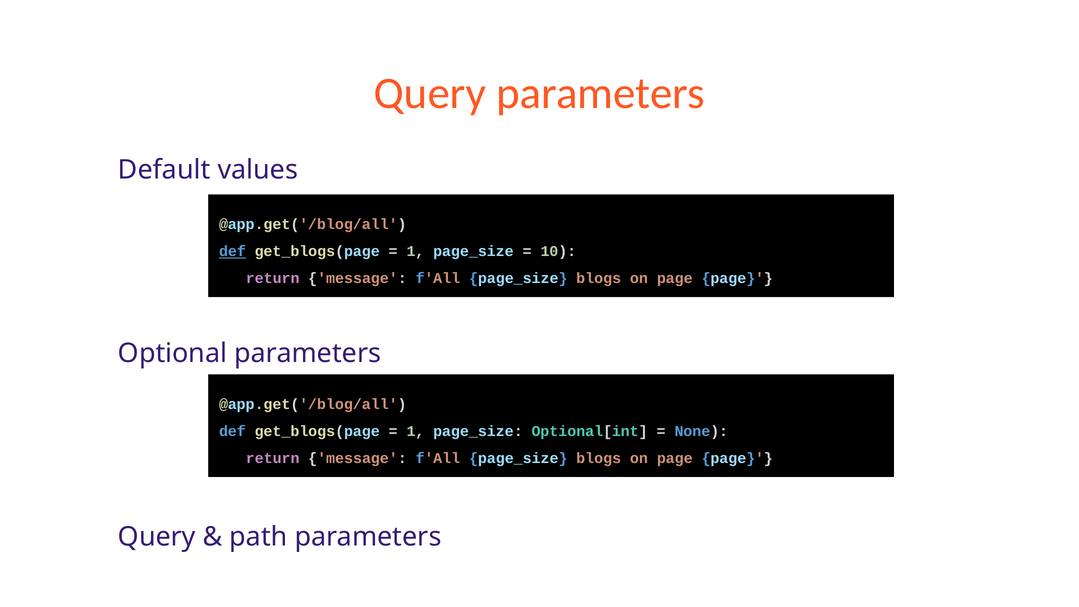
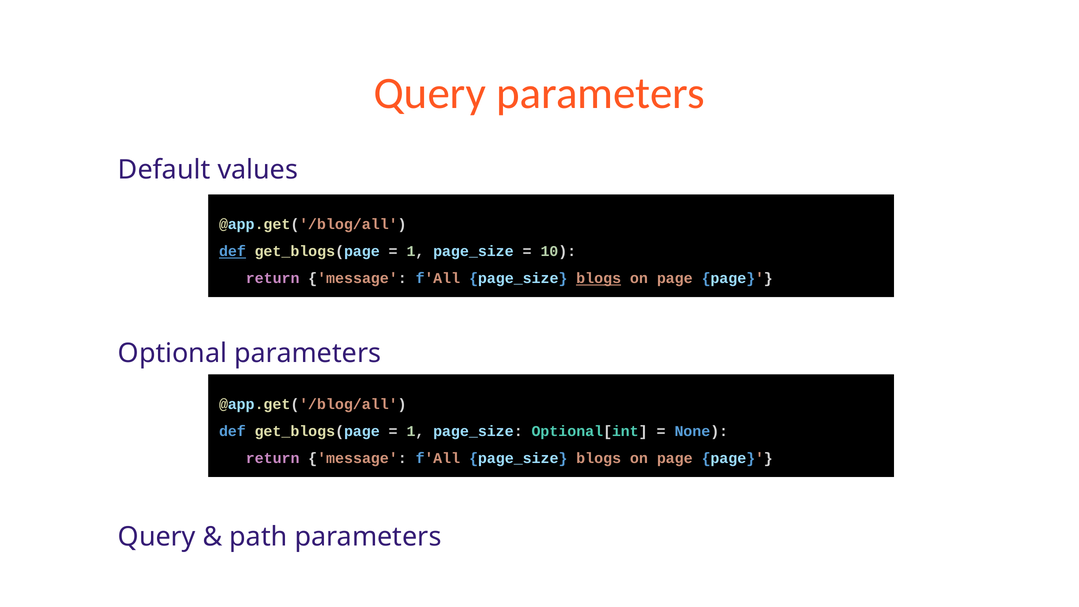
blogs at (599, 278) underline: none -> present
